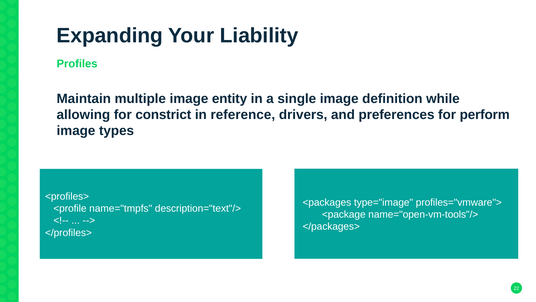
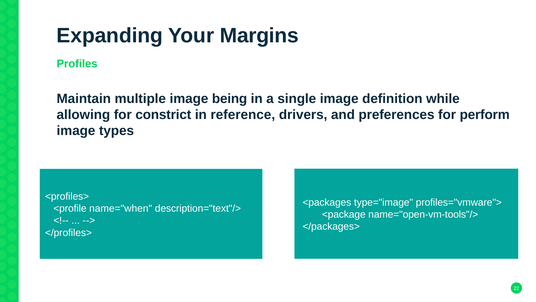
Liability: Liability -> Margins
entity: entity -> being
name="tmpfs: name="tmpfs -> name="when
